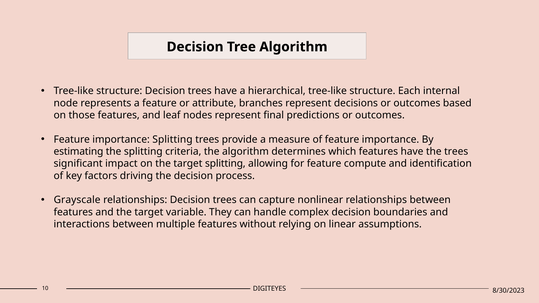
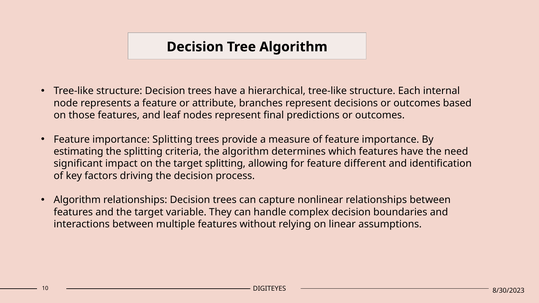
the trees: trees -> need
compute: compute -> different
Grayscale at (77, 200): Grayscale -> Algorithm
